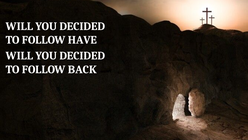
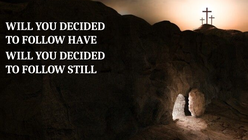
BACK: BACK -> STILL
